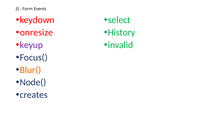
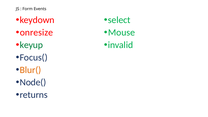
History: History -> Mouse
keyup colour: purple -> green
creates: creates -> returns
